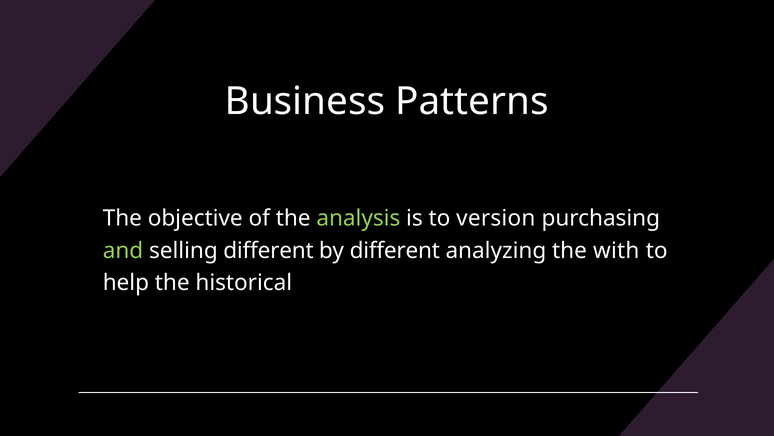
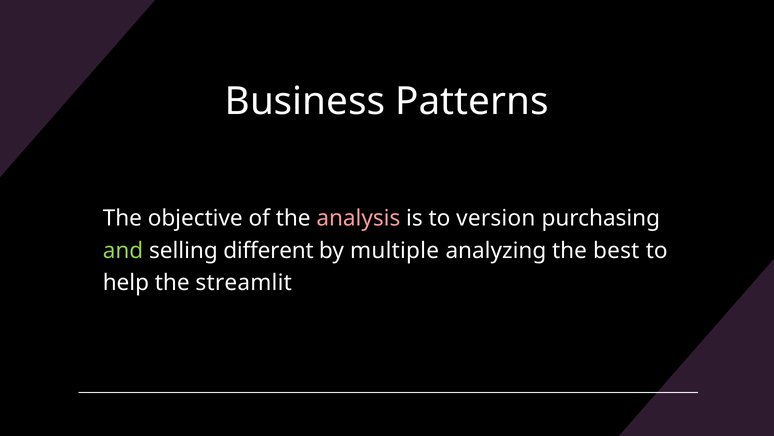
analysis colour: light green -> pink
by different: different -> multiple
with: with -> best
historical: historical -> streamlit
